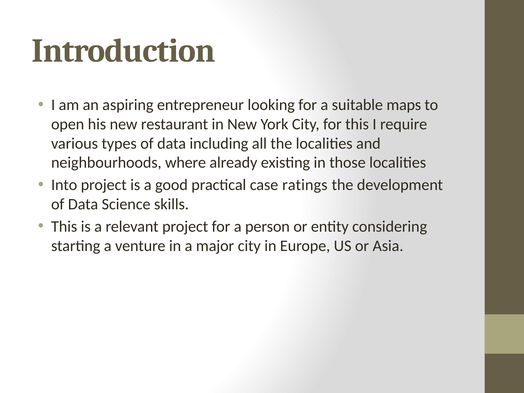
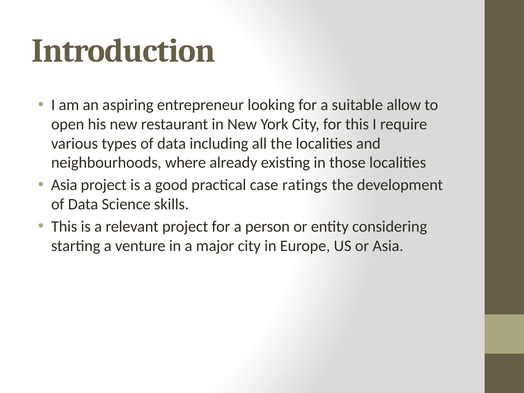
maps: maps -> allow
Into at (64, 185): Into -> Asia
